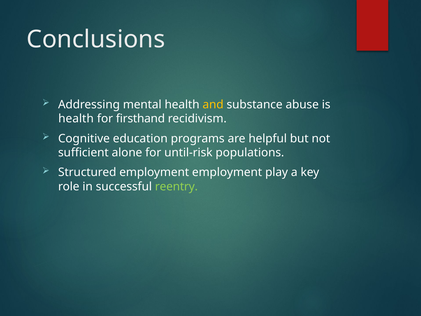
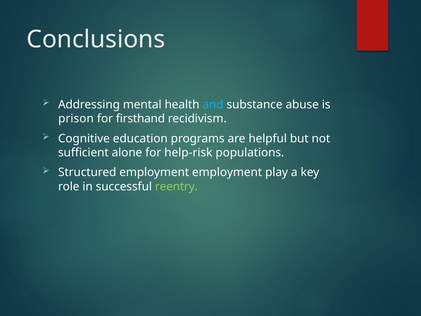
and colour: yellow -> light blue
health at (76, 119): health -> prison
until-risk: until-risk -> help-risk
